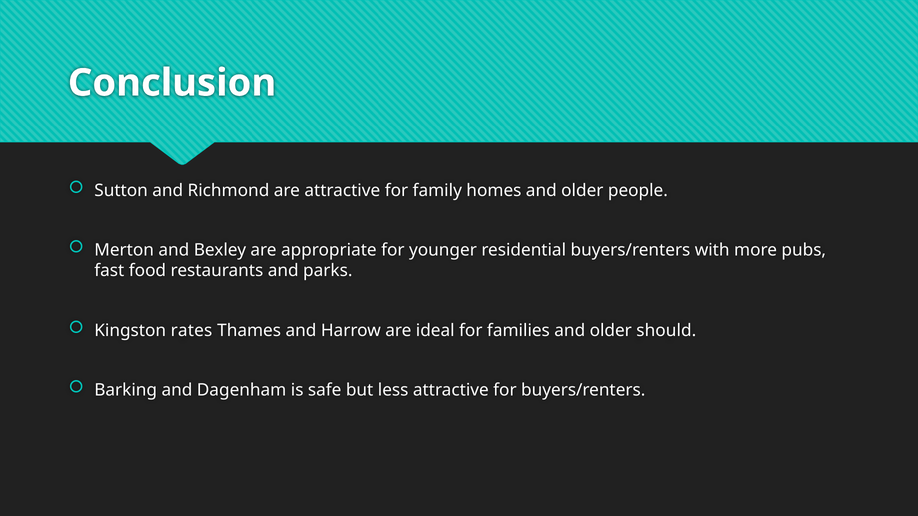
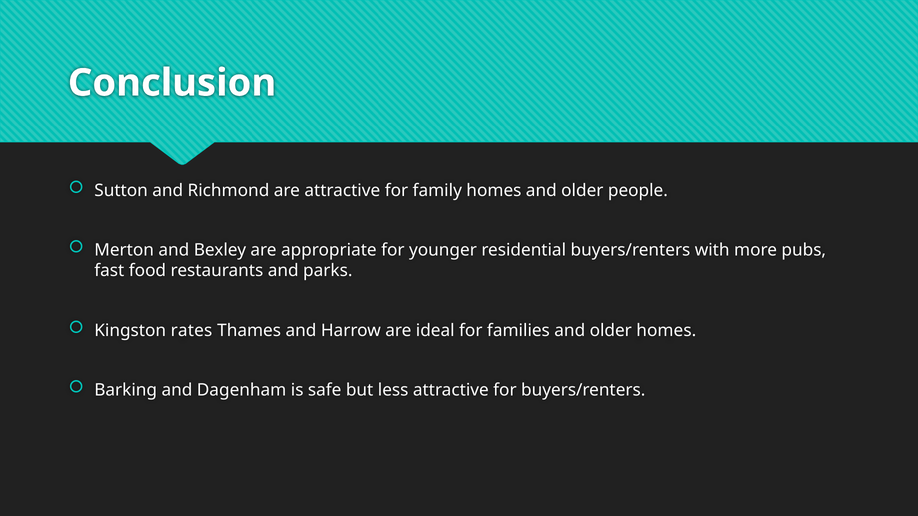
older should: should -> homes
